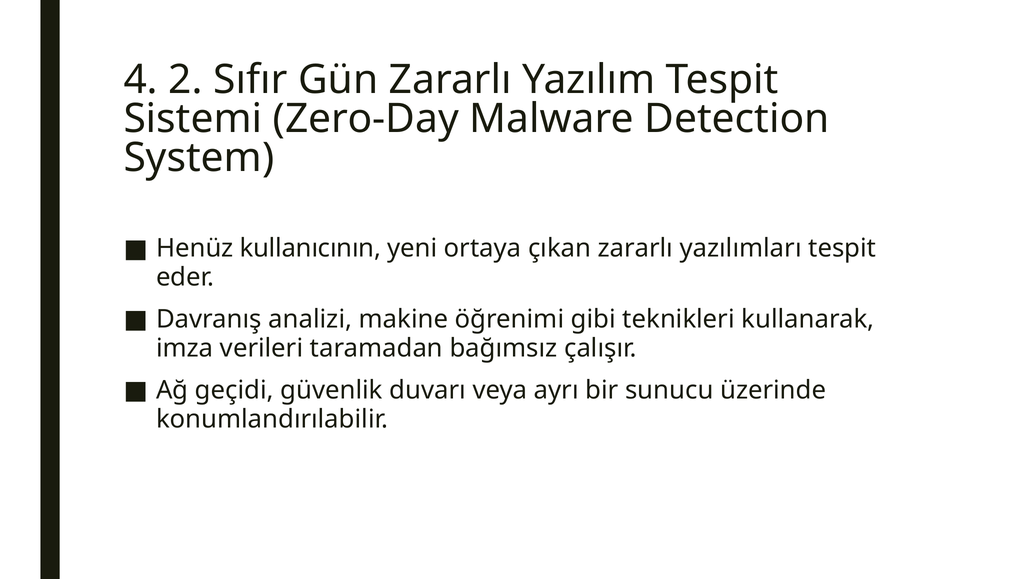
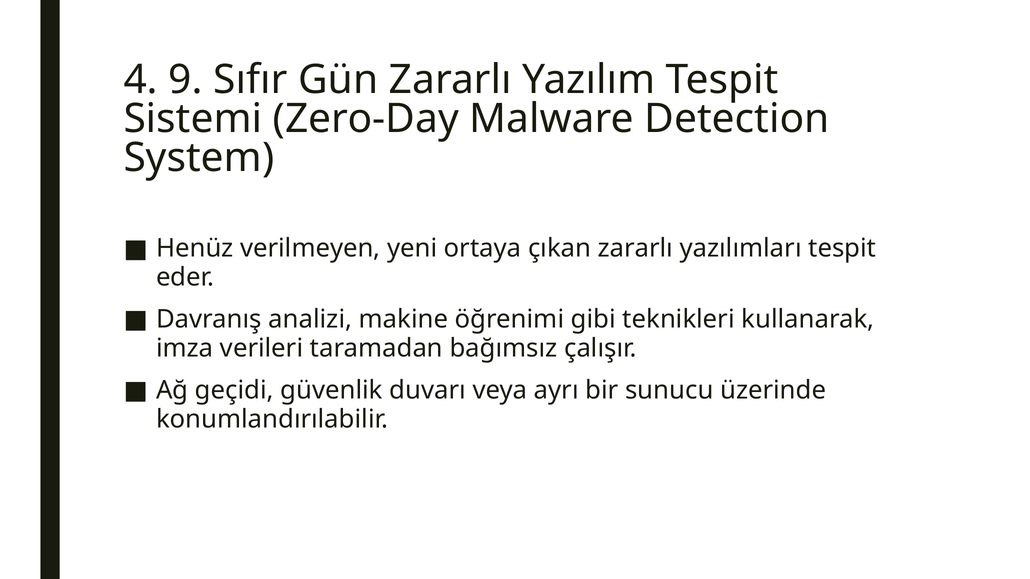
2: 2 -> 9
kullanıcının: kullanıcının -> verilmeyen
